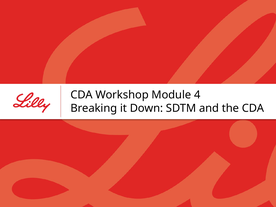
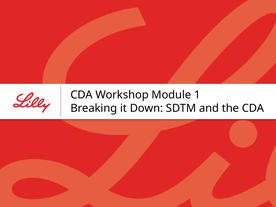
4: 4 -> 1
